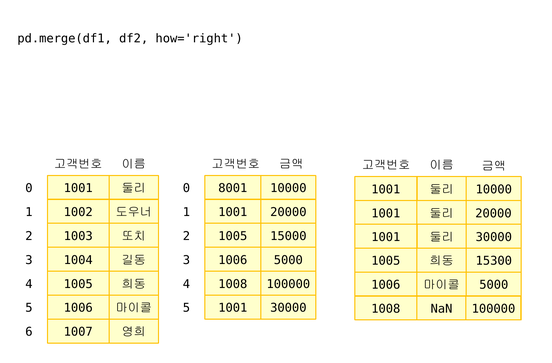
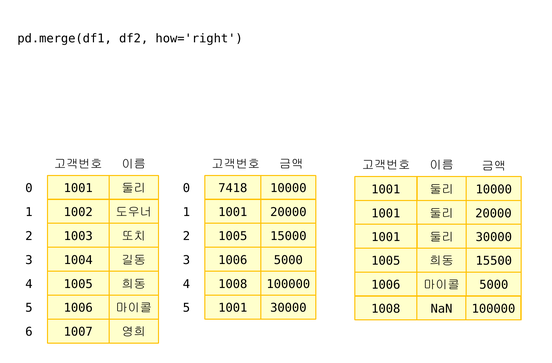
8001: 8001 -> 7418
15300: 15300 -> 15500
